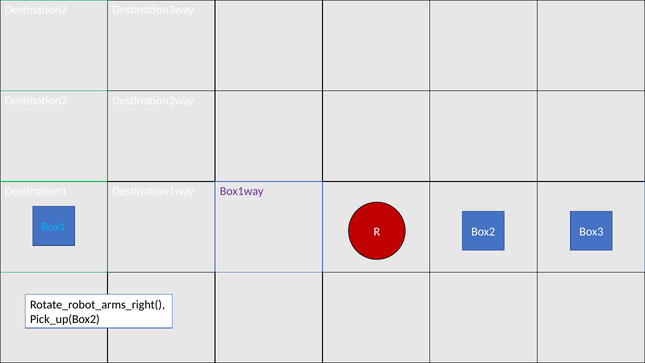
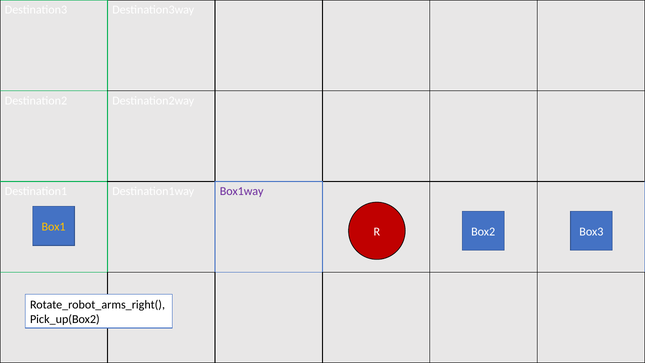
Box1 colour: light blue -> yellow
